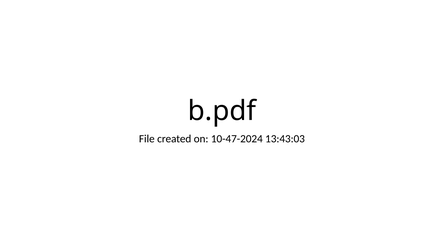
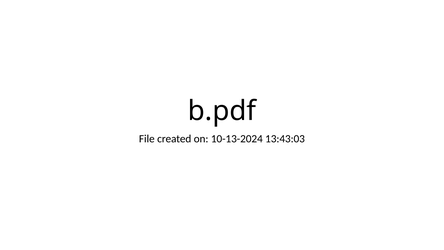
10-47-2024: 10-47-2024 -> 10-13-2024
